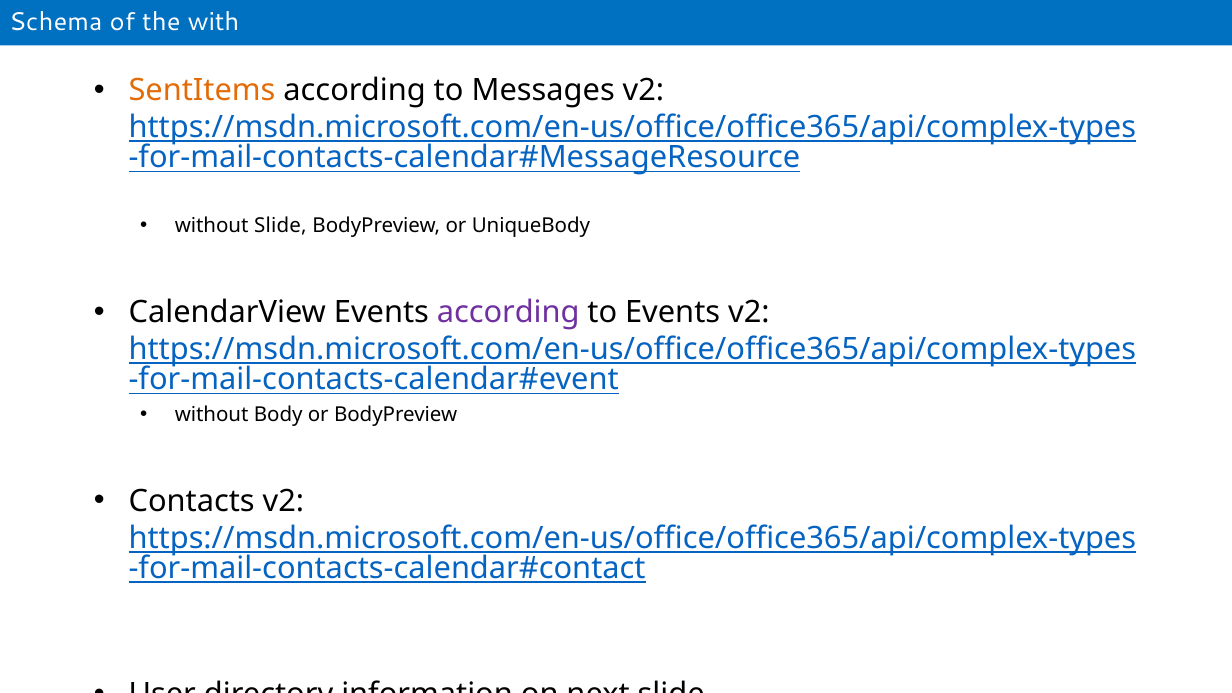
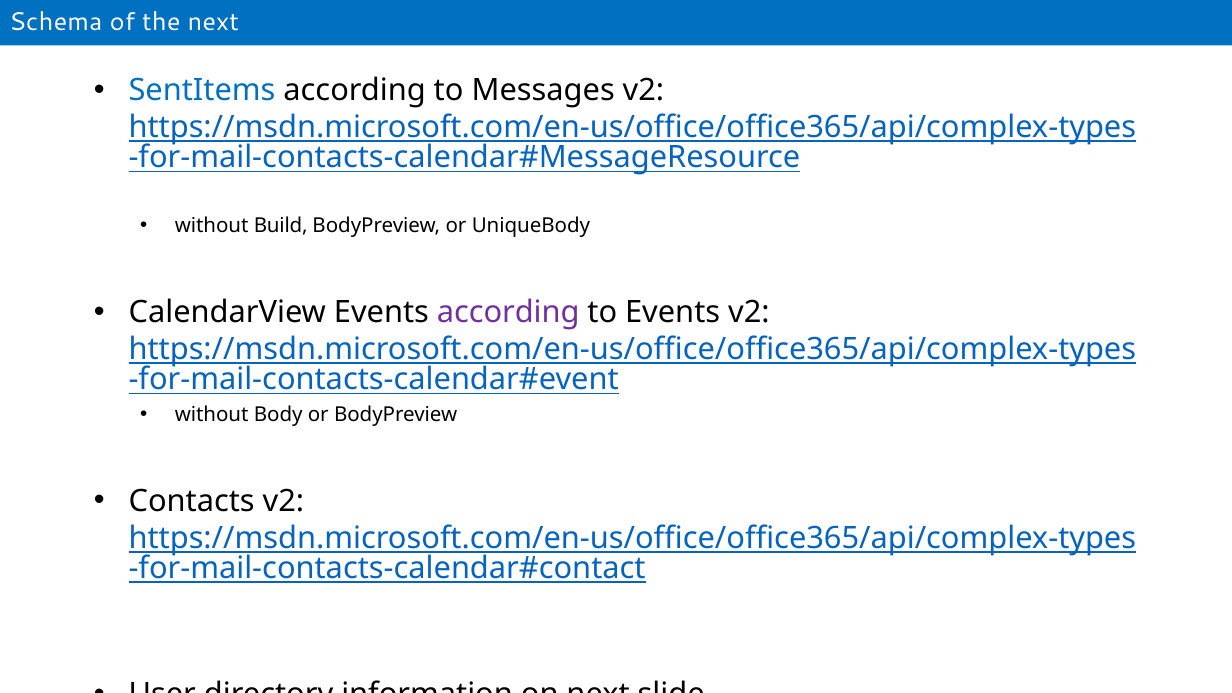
the with: with -> next
SentItems colour: orange -> blue
without Slide: Slide -> Build
